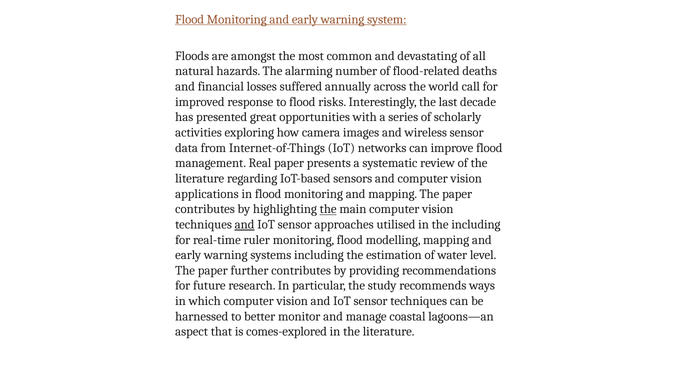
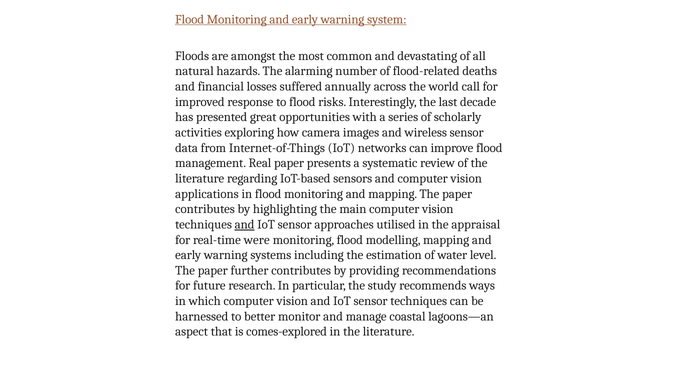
the at (328, 209) underline: present -> none
the including: including -> appraisal
ruler: ruler -> were
